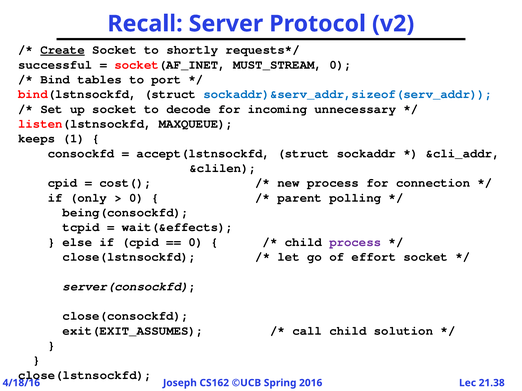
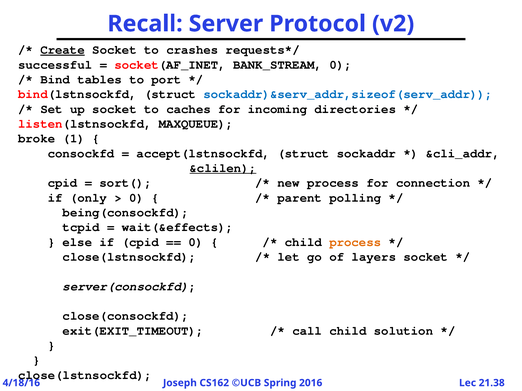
shortly: shortly -> crashes
MUST_STREAM: MUST_STREAM -> BANK_STREAM
decode: decode -> caches
unnecessary: unnecessary -> directories
keeps: keeps -> broke
&clilen underline: none -> present
cost(: cost( -> sort(
process at (355, 242) colour: purple -> orange
effort: effort -> layers
exit(EXIT_ASSUMES: exit(EXIT_ASSUMES -> exit(EXIT_TIMEOUT
